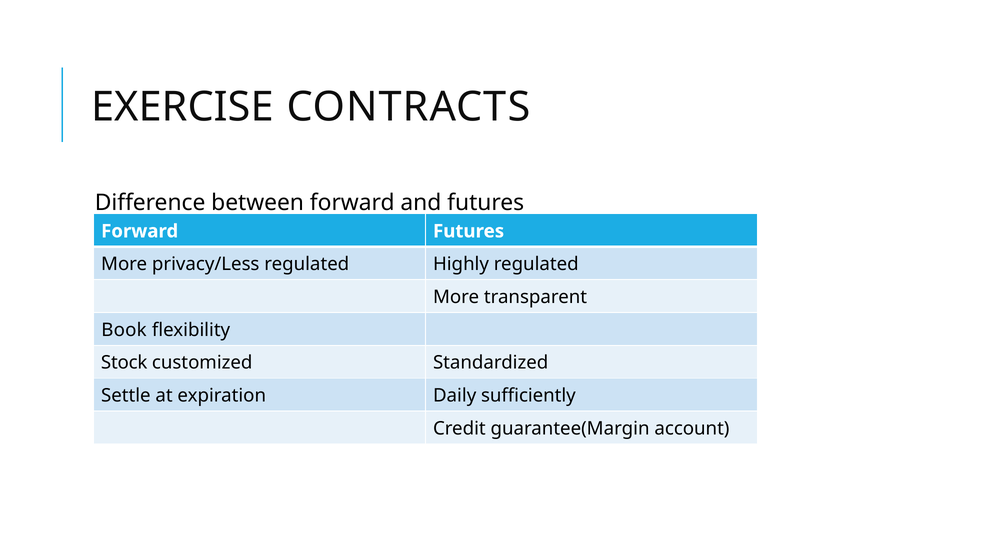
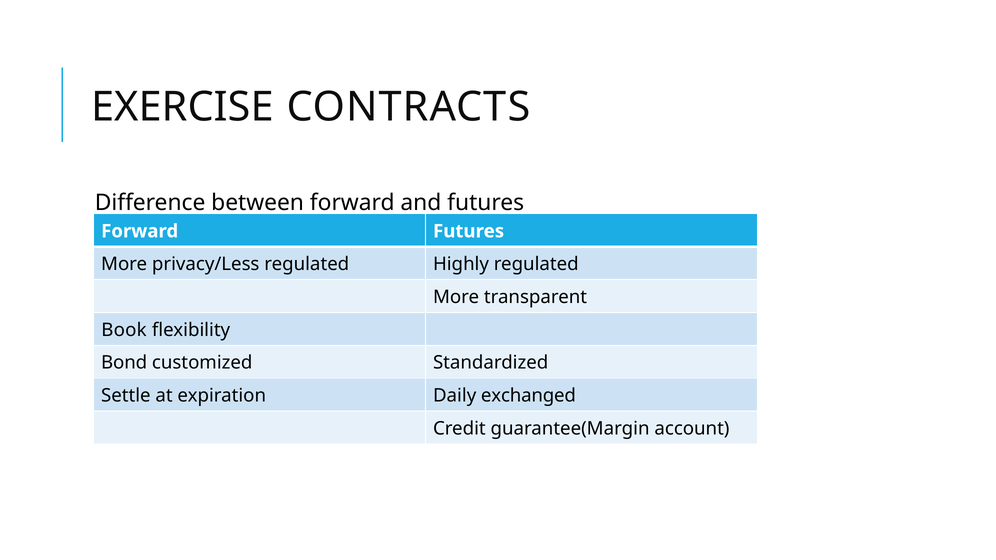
Stock: Stock -> Bond
sufficiently: sufficiently -> exchanged
